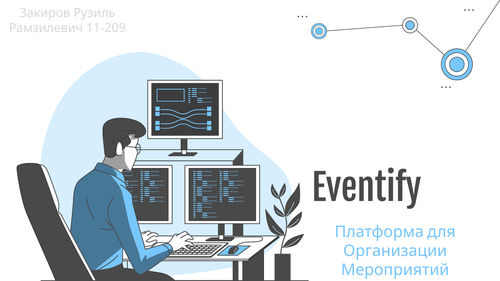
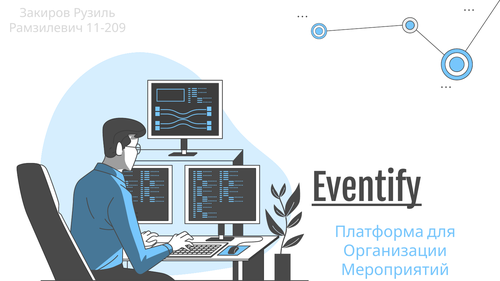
Eventify underline: none -> present
